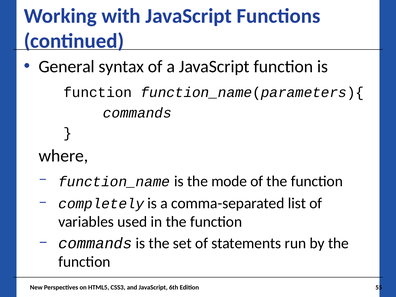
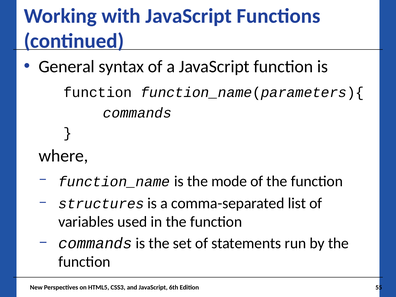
completely: completely -> structures
